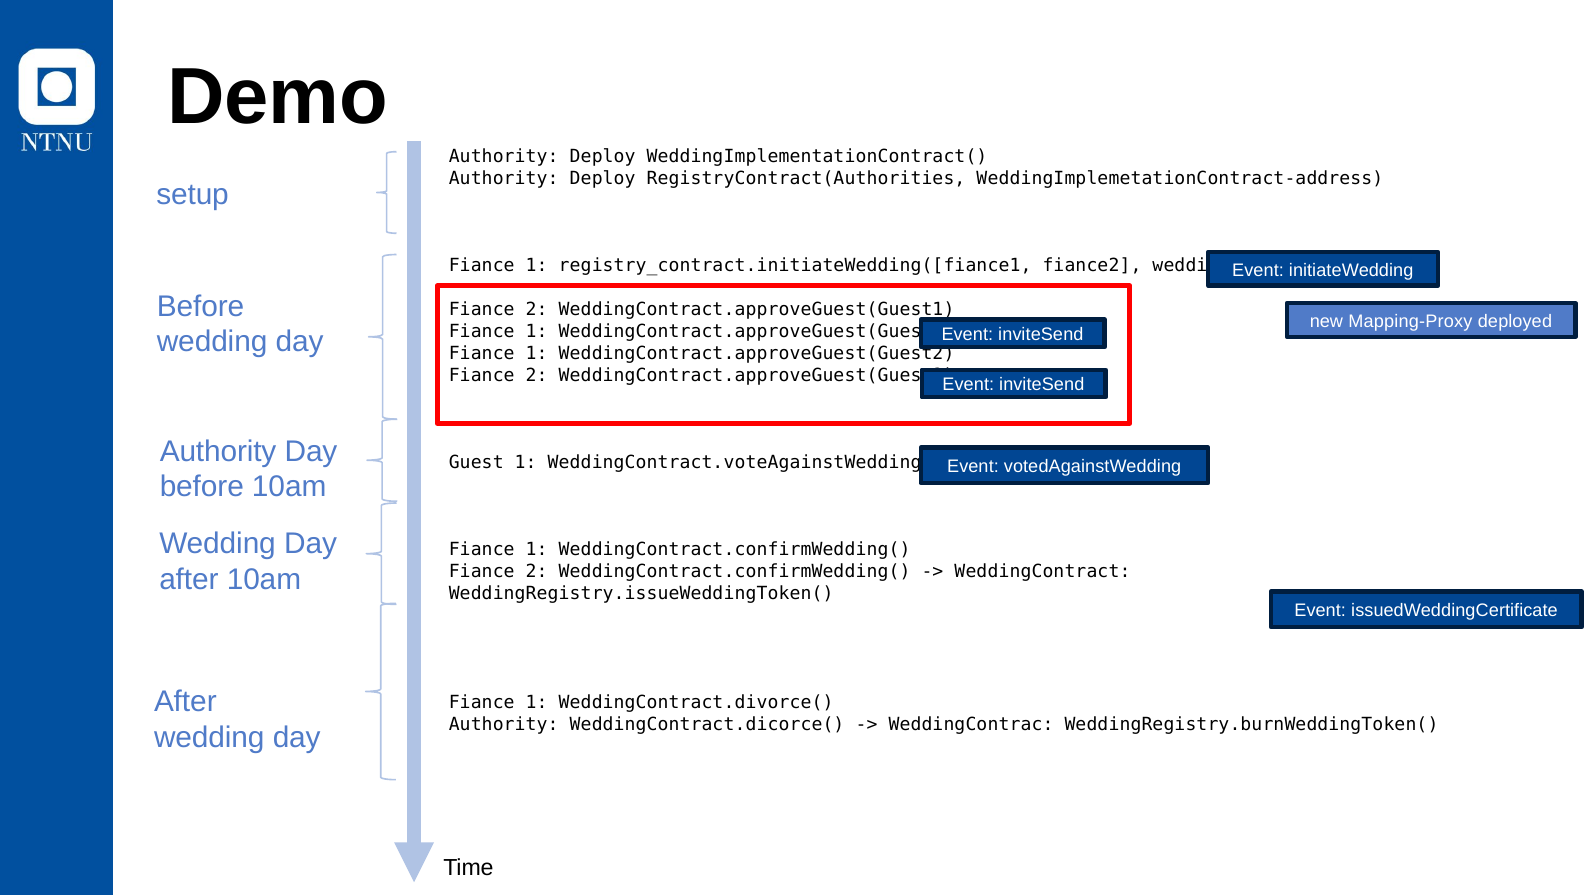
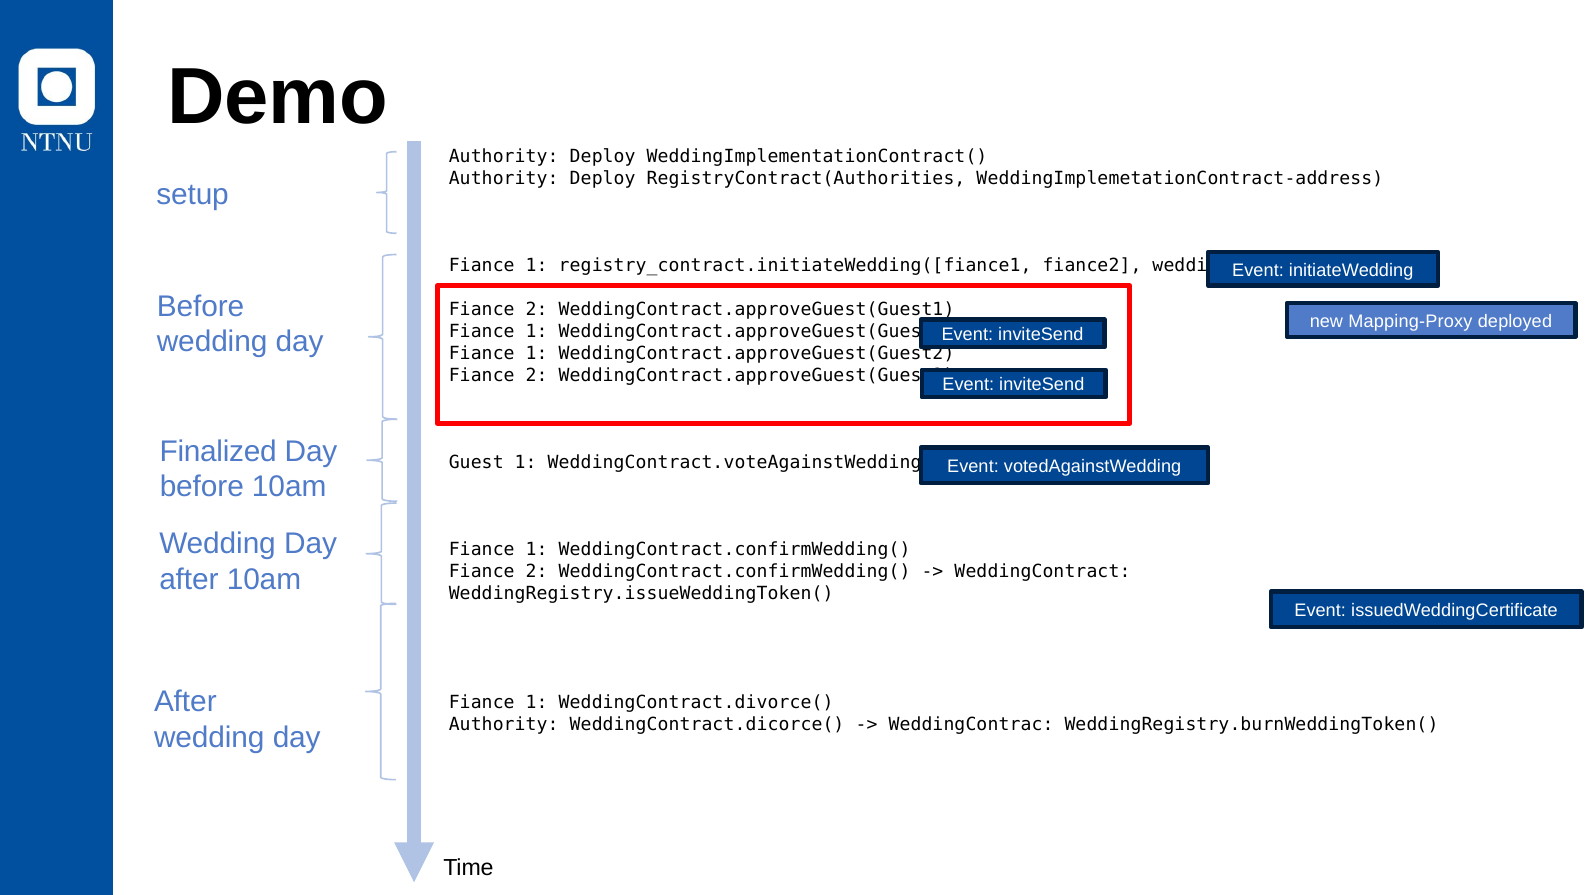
Authority at (218, 452): Authority -> Finalized
